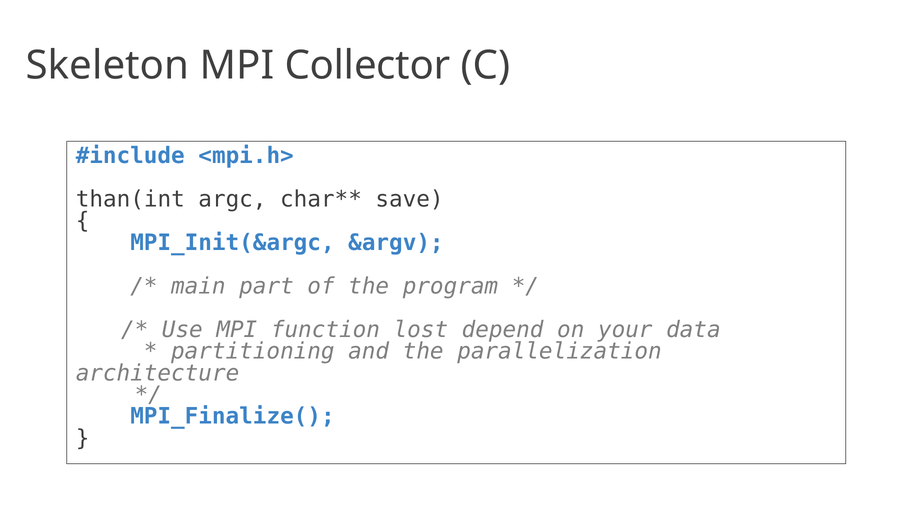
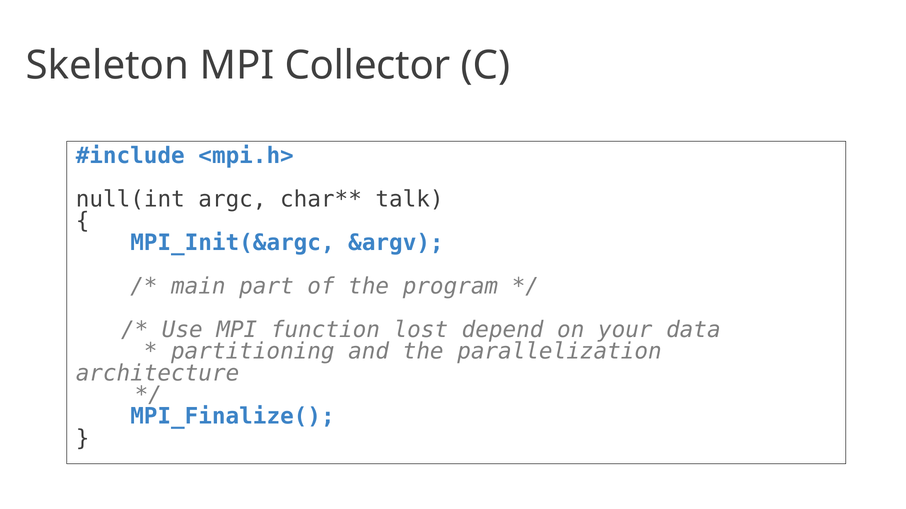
than(int: than(int -> null(int
save: save -> talk
